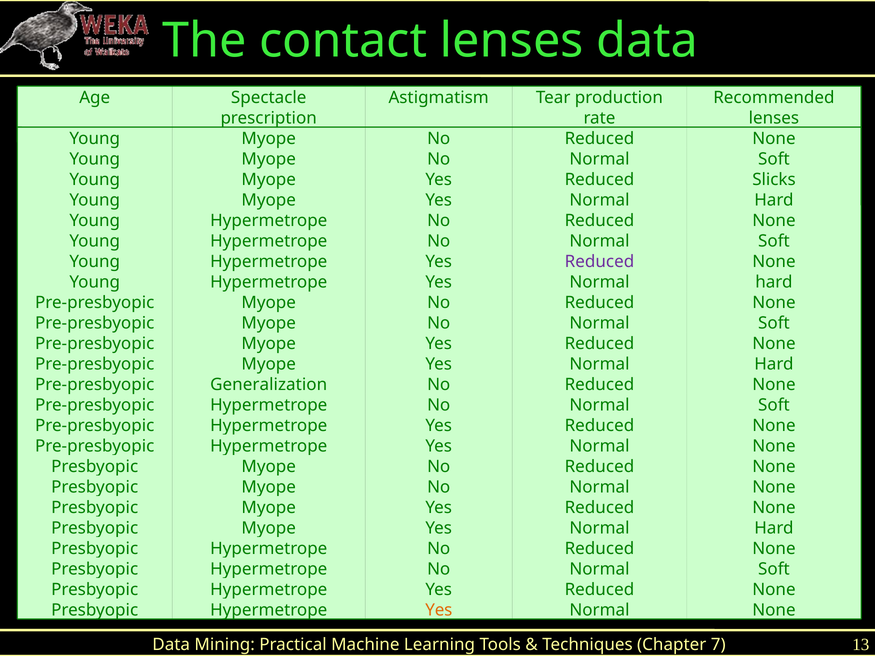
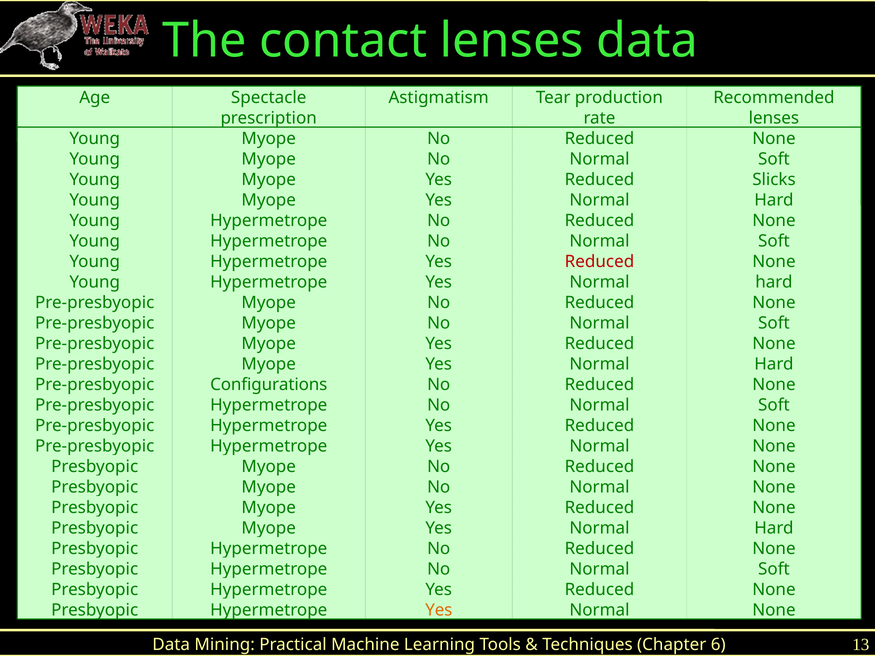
Reduced at (599, 262) colour: purple -> red
Generalization: Generalization -> Configurations
7: 7 -> 6
